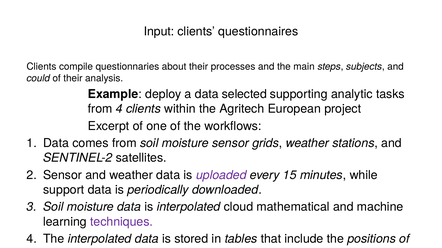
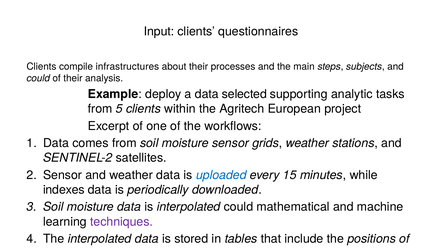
questionnaries: questionnaries -> infrastructures
from 4: 4 -> 5
uploaded colour: purple -> blue
support at (64, 190): support -> indexes
interpolated cloud: cloud -> could
